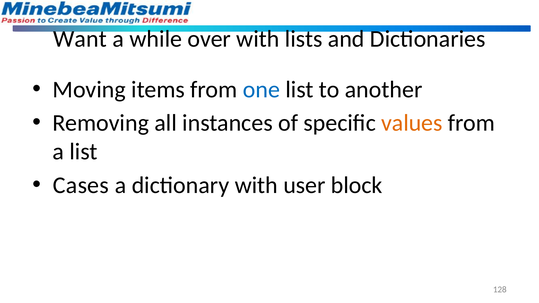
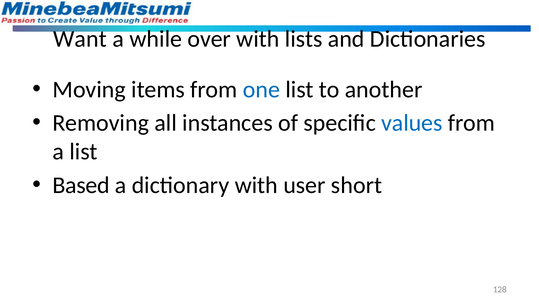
values colour: orange -> blue
Cases: Cases -> Based
block: block -> short
